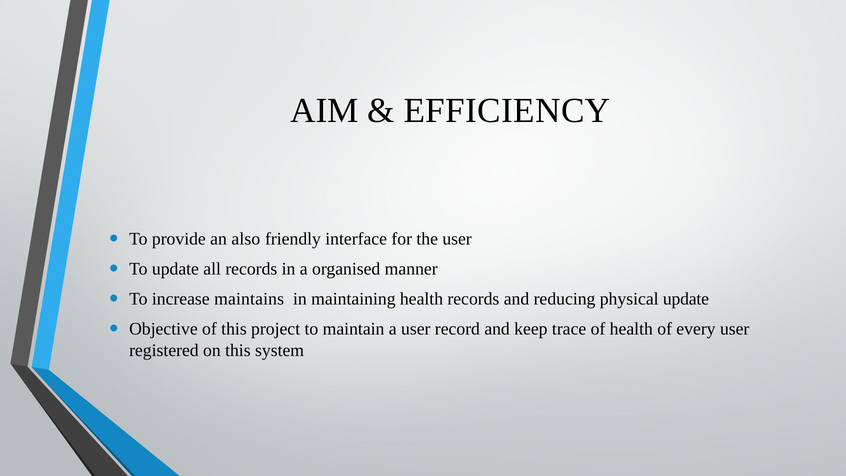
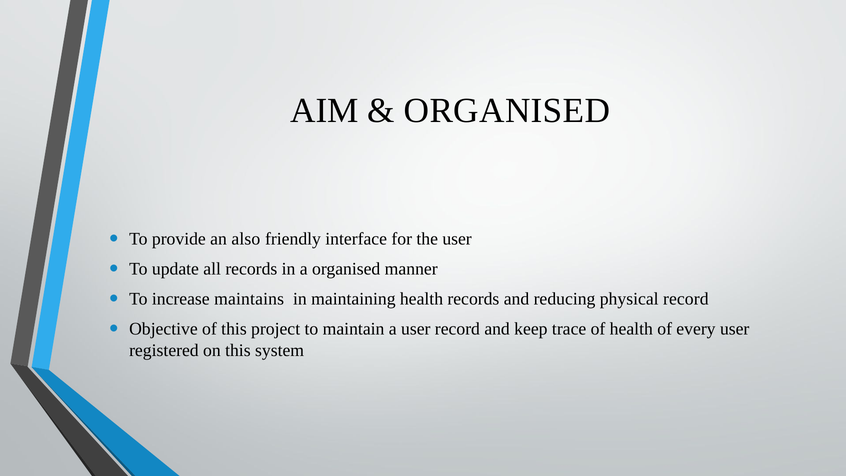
EFFICIENCY at (507, 111): EFFICIENCY -> ORGANISED
physical update: update -> record
